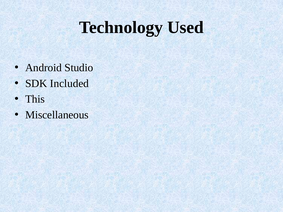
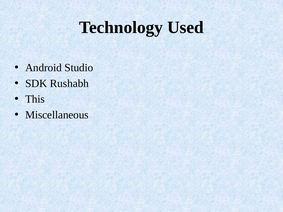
Included: Included -> Rushabh
